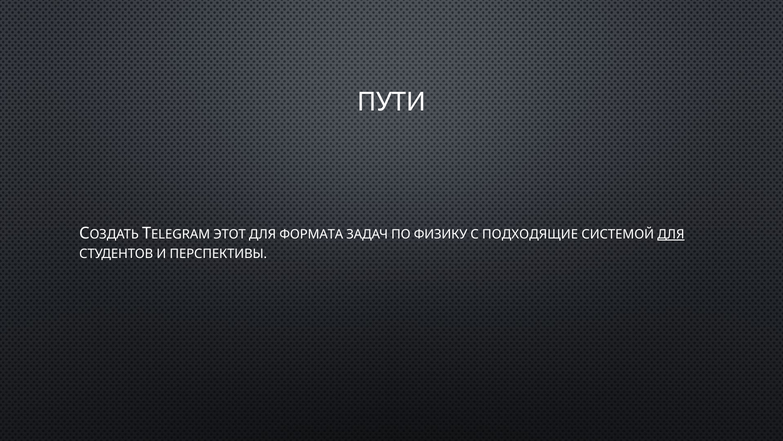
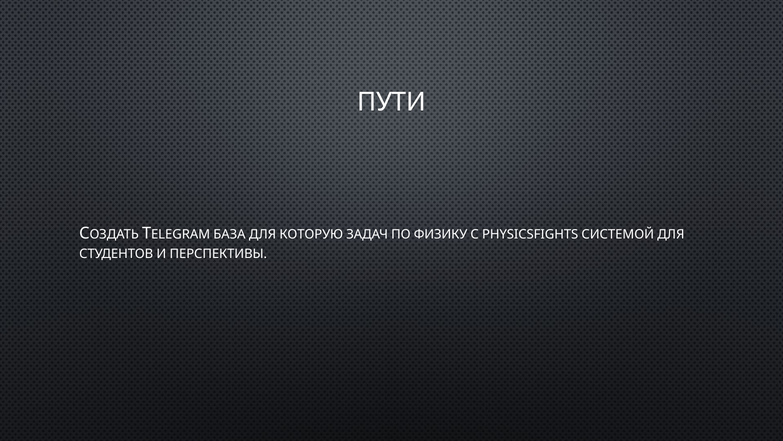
ЭТОТ: ЭТОТ -> БАЗА
ФОРМАТА: ФОРМАТА -> КОТОРУЮ
ПОДХОДЯЩИЕ: ПОДХОДЯЩИЕ -> PHYSICSFIGHTS
ДЛЯ at (671, 234) underline: present -> none
